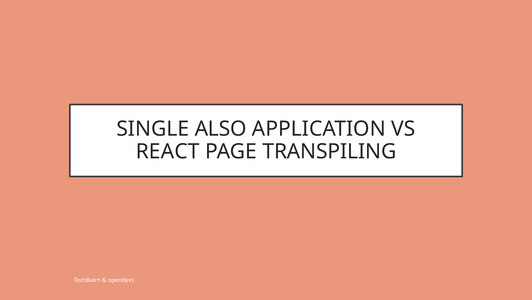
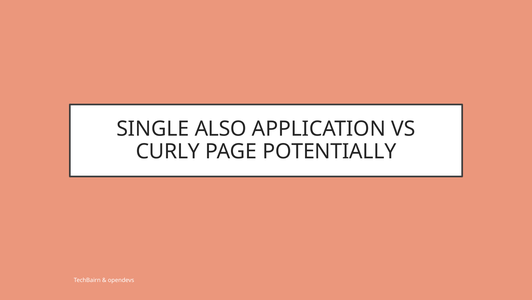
REACT: REACT -> CURLY
TRANSPILING: TRANSPILING -> POTENTIALLY
